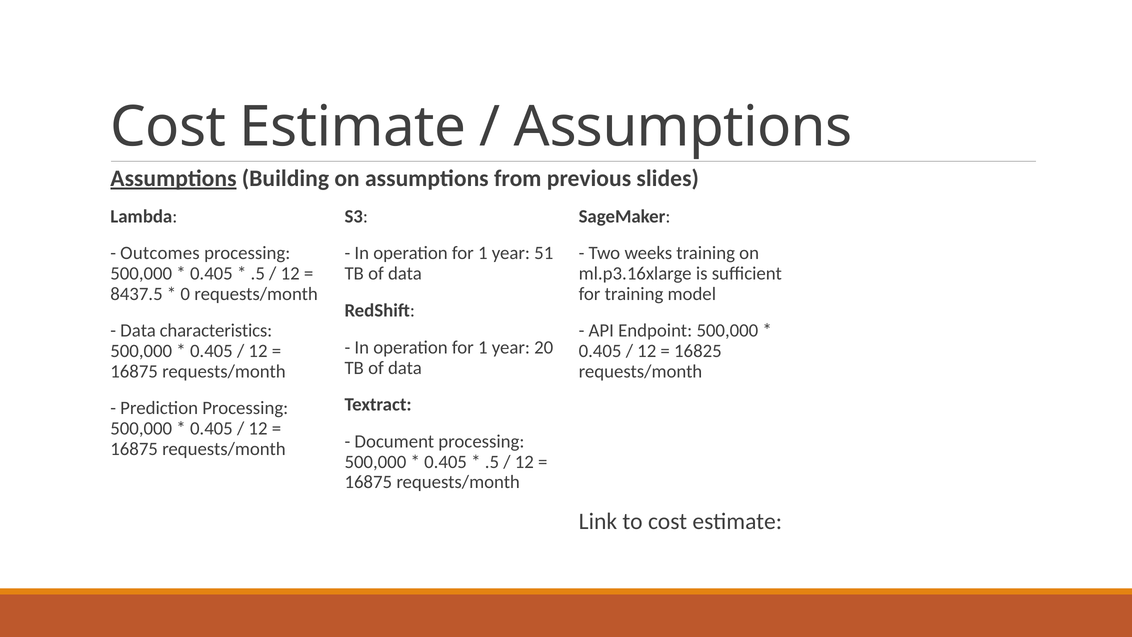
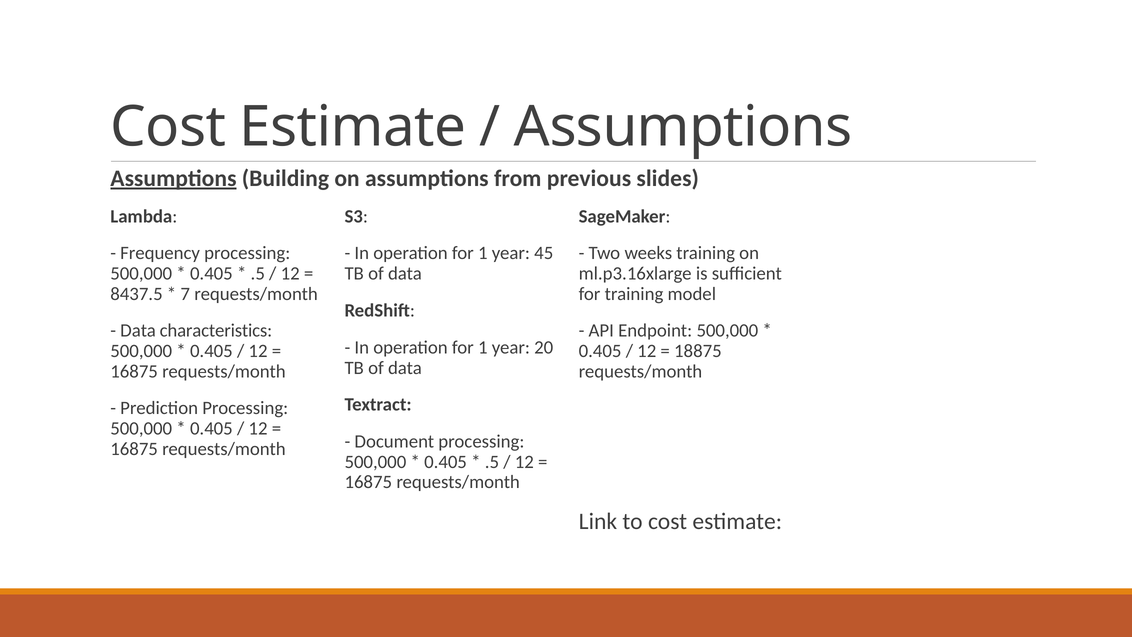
Outcomes: Outcomes -> Frequency
51: 51 -> 45
0: 0 -> 7
16825: 16825 -> 18875
